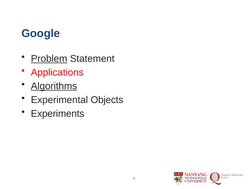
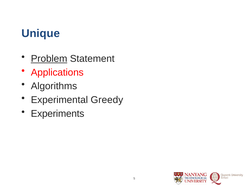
Google: Google -> Unique
Algorithms underline: present -> none
Objects: Objects -> Greedy
